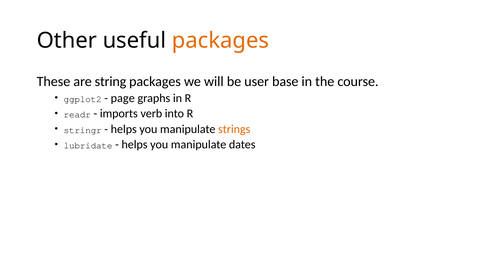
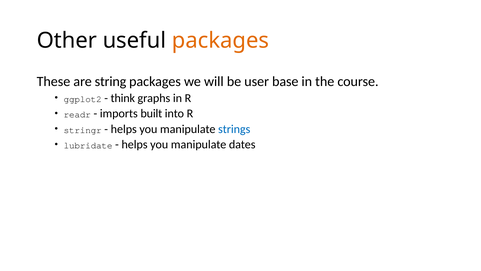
page: page -> think
verb: verb -> built
strings colour: orange -> blue
